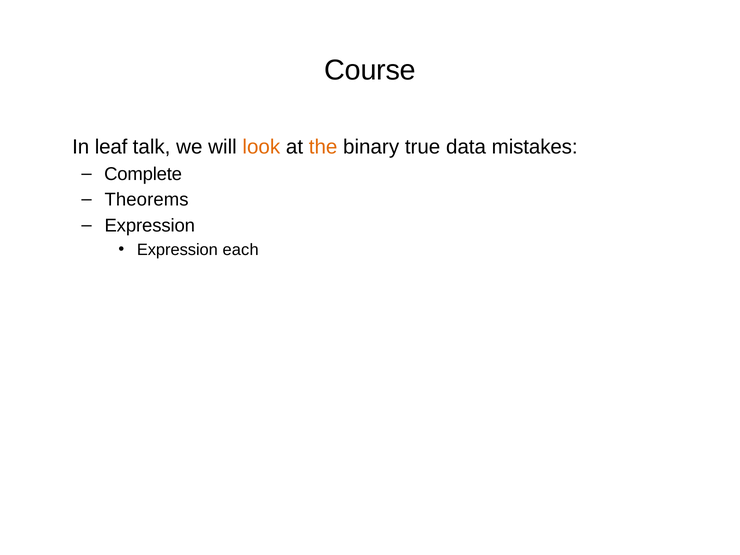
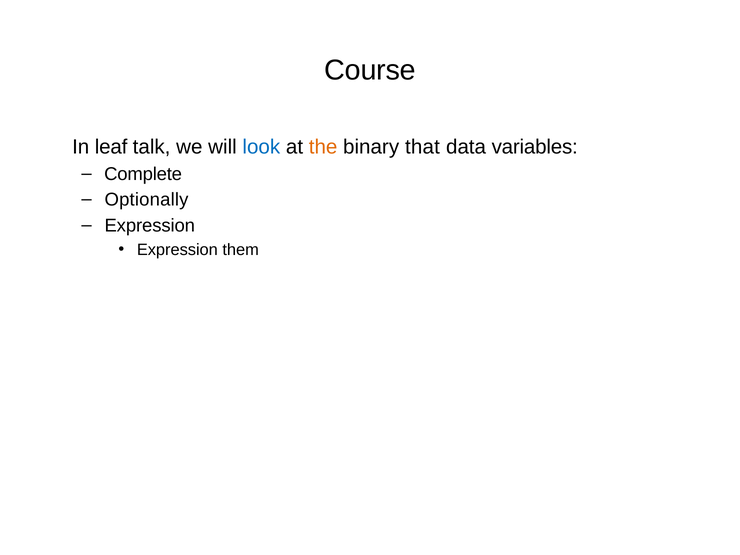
look colour: orange -> blue
true: true -> that
mistakes: mistakes -> variables
Theorems: Theorems -> Optionally
each: each -> them
